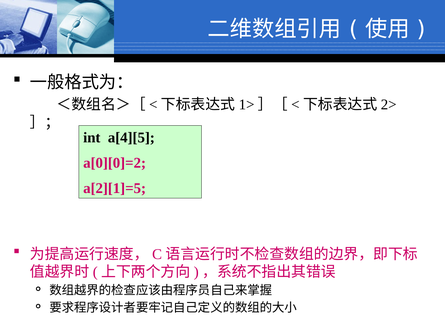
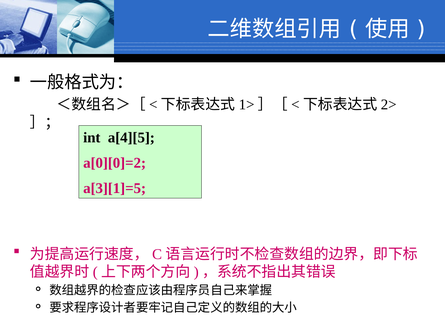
a[2][1]=5: a[2][1]=5 -> a[3][1]=5
